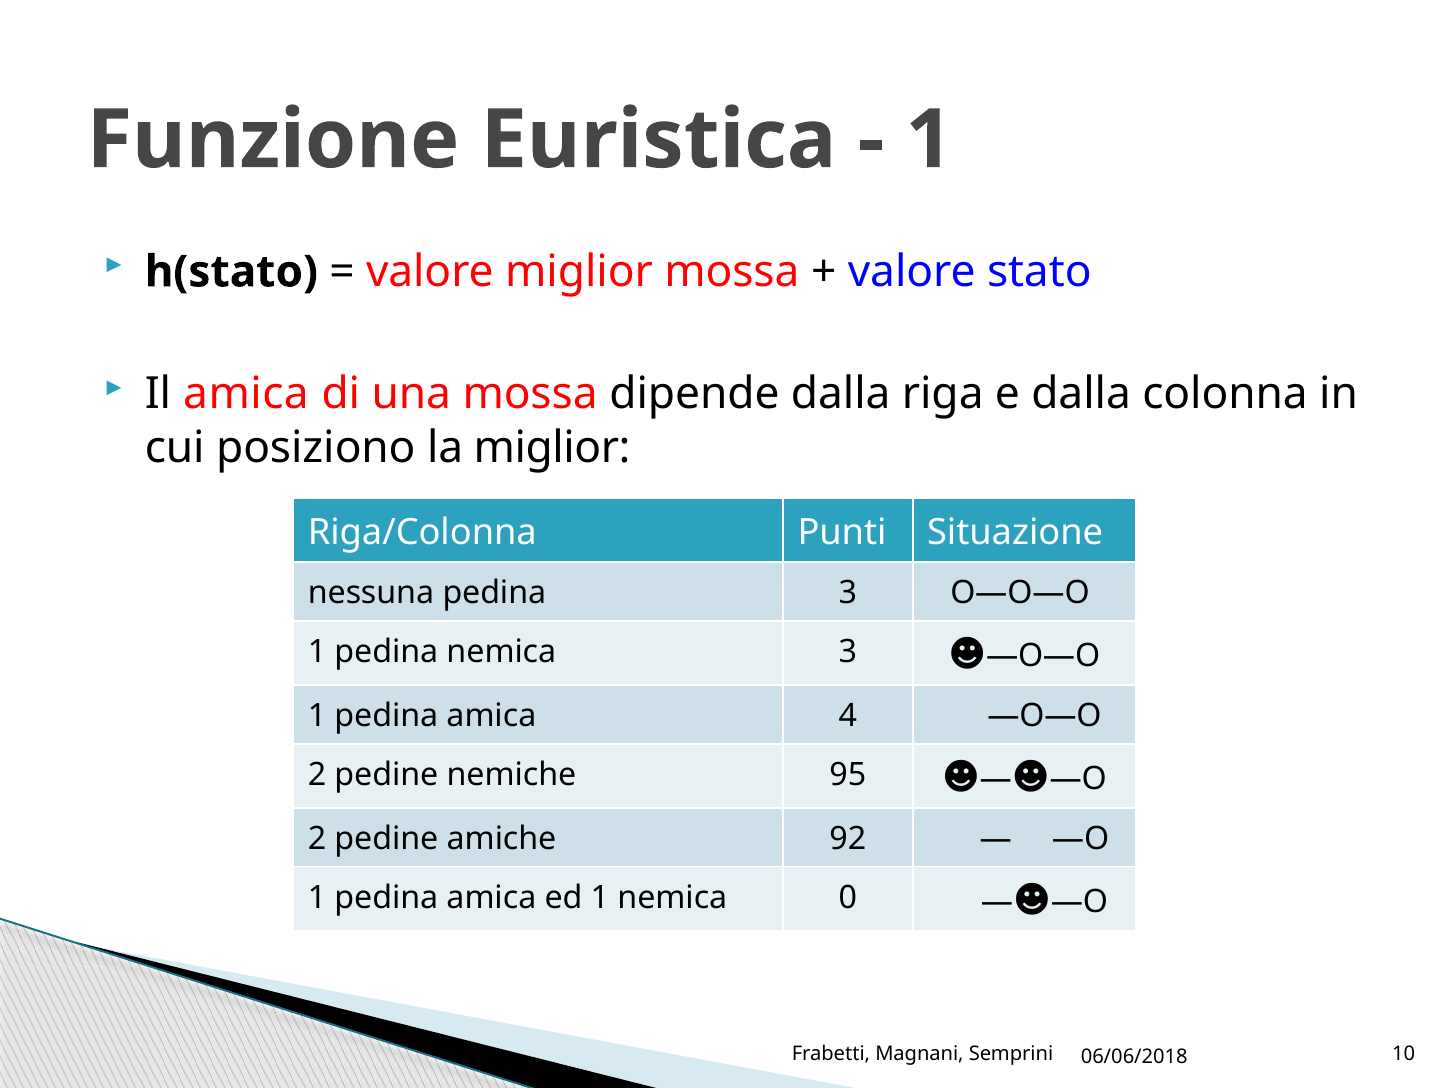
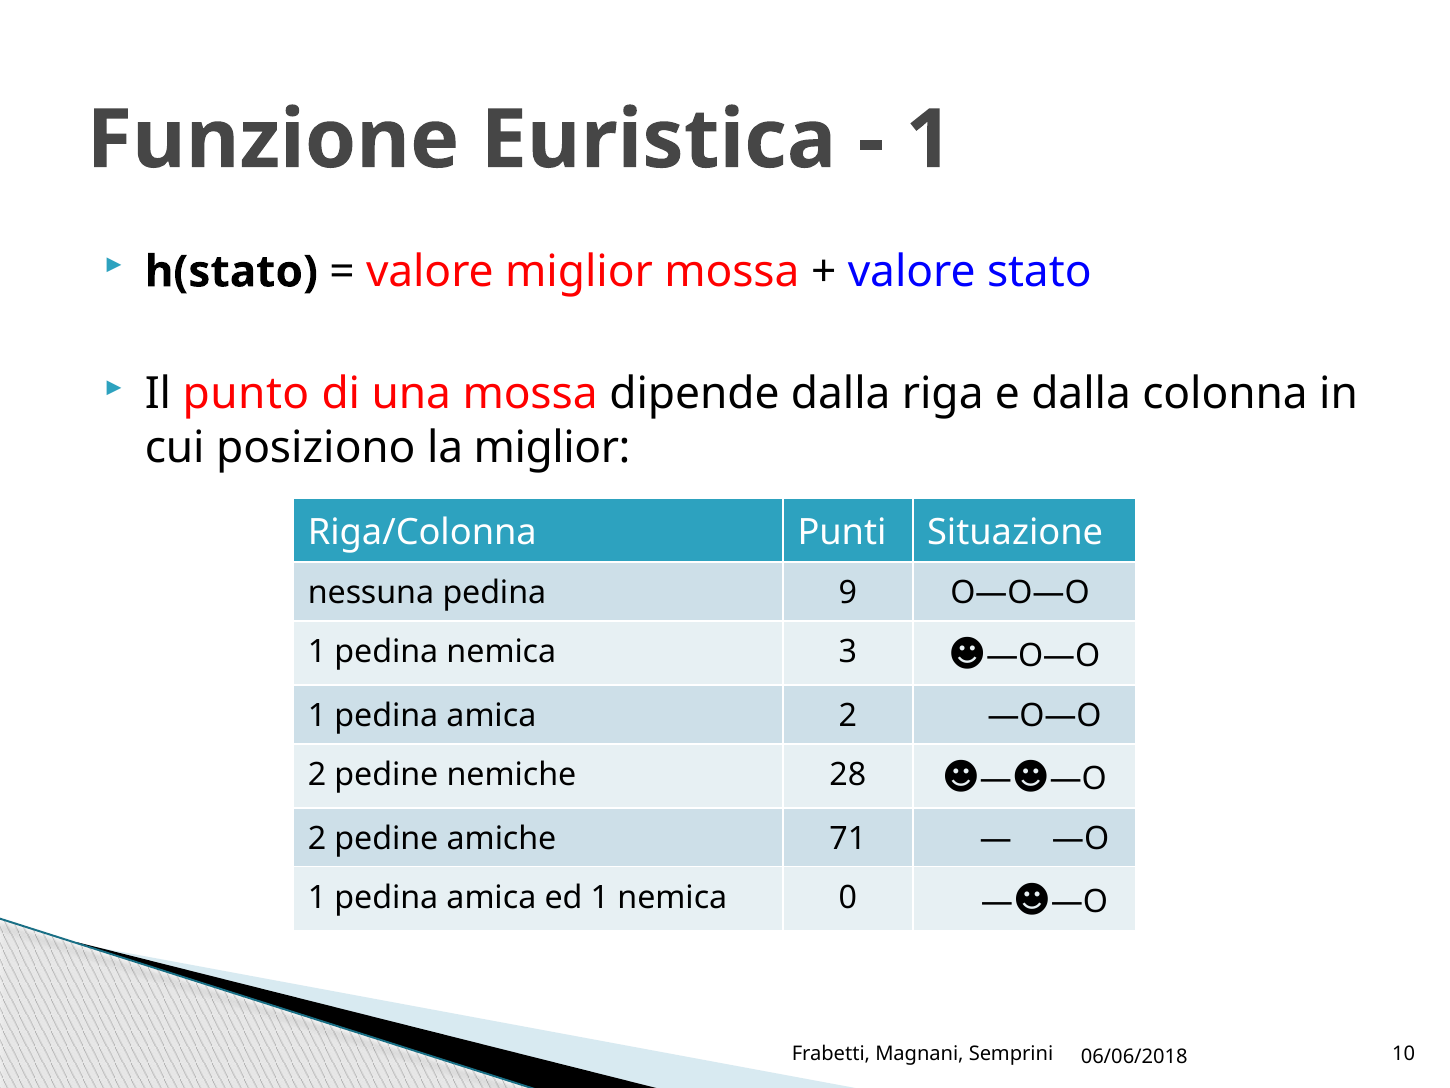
Il amica: amica -> punto
pedina 3: 3 -> 9
amica 4: 4 -> 2
95: 95 -> 28
92: 92 -> 71
